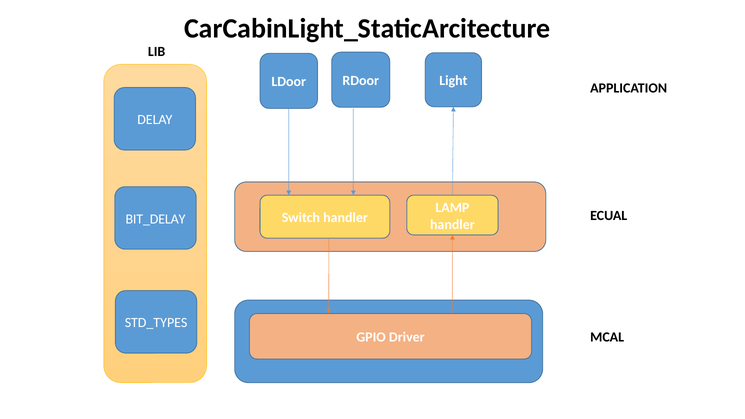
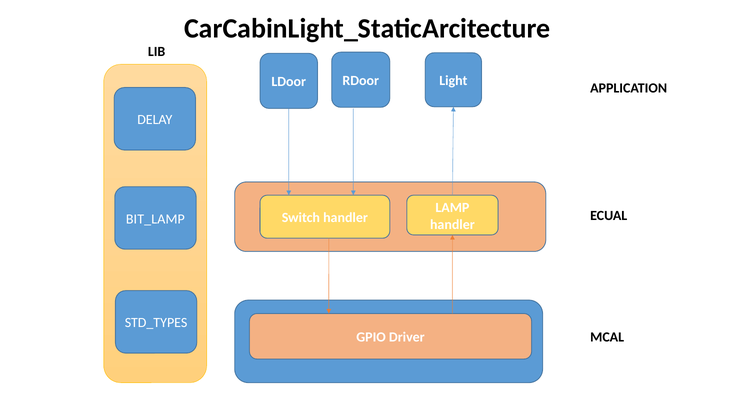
BIT_DELAY: BIT_DELAY -> BIT_LAMP
